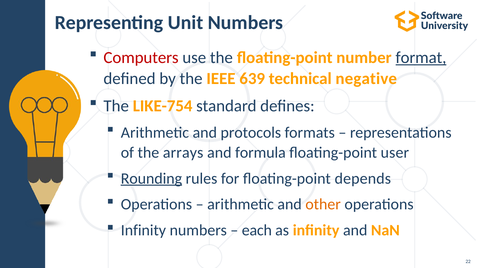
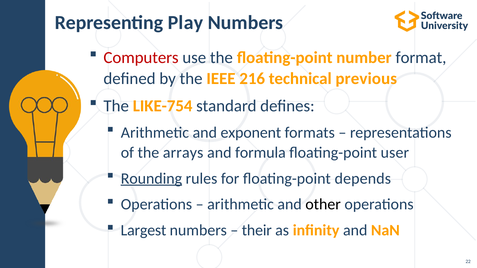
Unit: Unit -> Play
format underline: present -> none
639: 639 -> 216
negative: negative -> previous
protocols: protocols -> exponent
other colour: orange -> black
Infinity at (143, 231): Infinity -> Largest
each: each -> their
